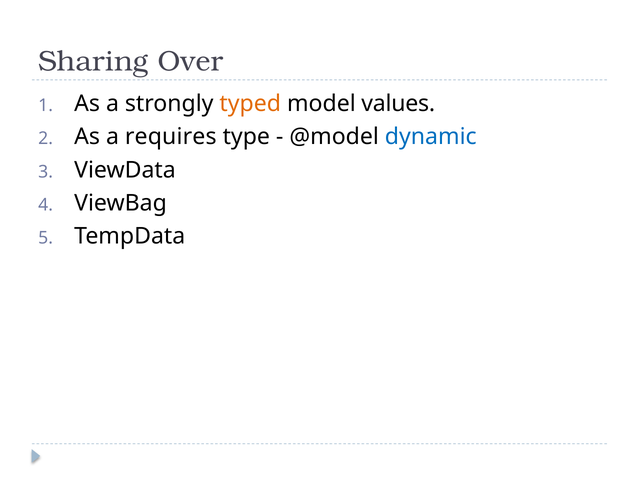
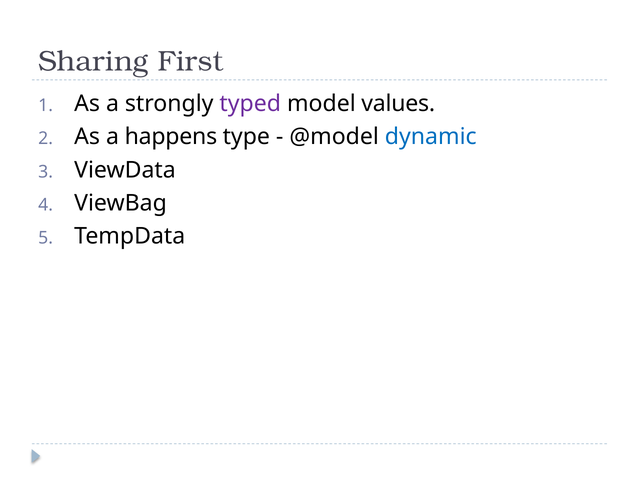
Over: Over -> First
typed colour: orange -> purple
requires: requires -> happens
